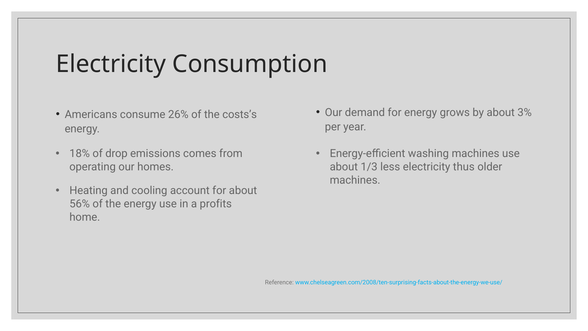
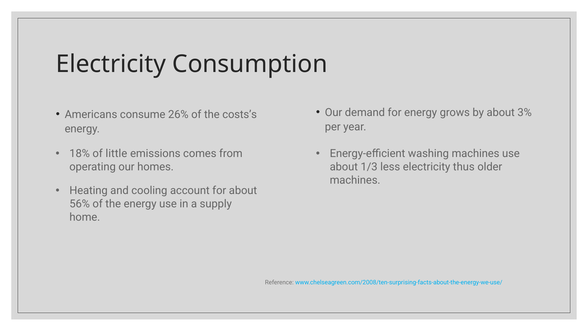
drop: drop -> little
profits: profits -> supply
